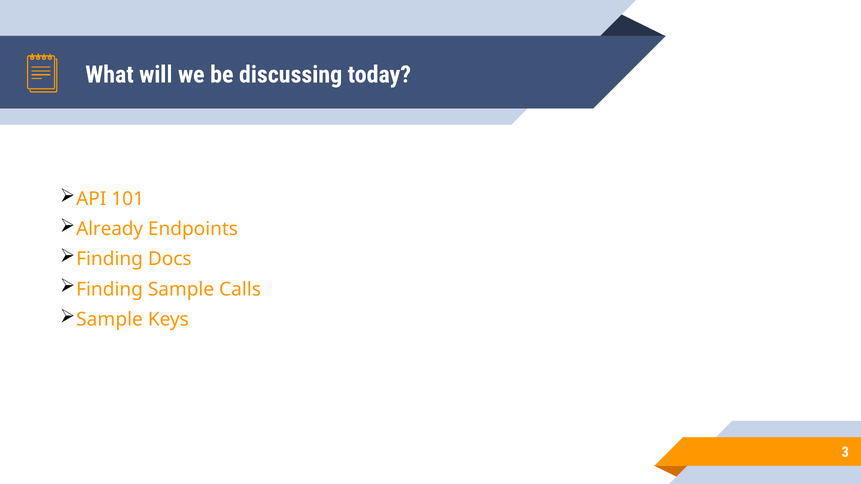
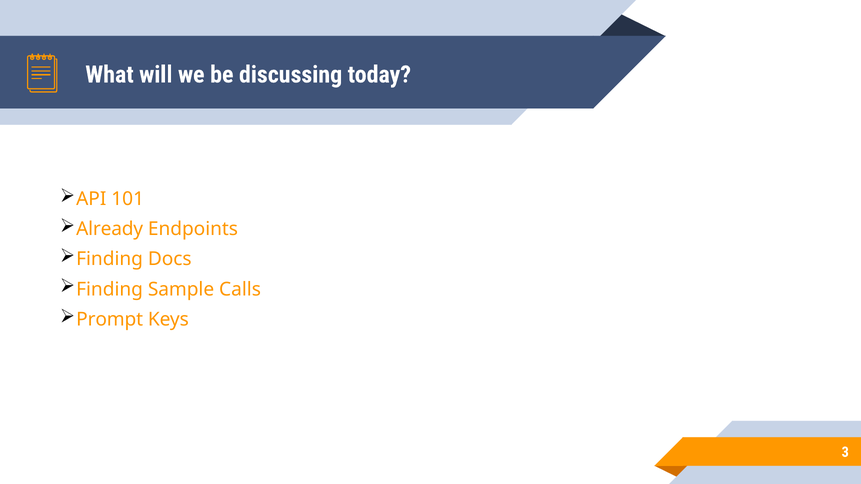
Sample at (110, 320): Sample -> Prompt
